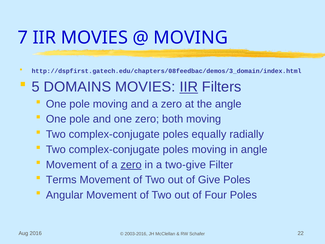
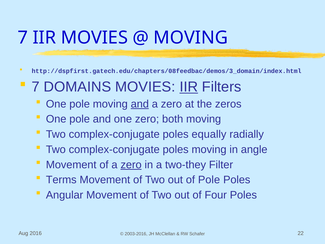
5 at (36, 87): 5 -> 7
and at (140, 104) underline: none -> present
the angle: angle -> zeros
two-give: two-give -> two-they
of Give: Give -> Pole
